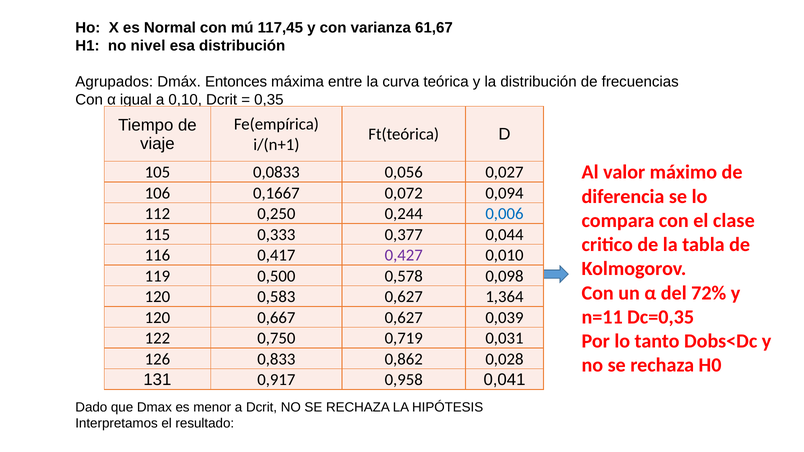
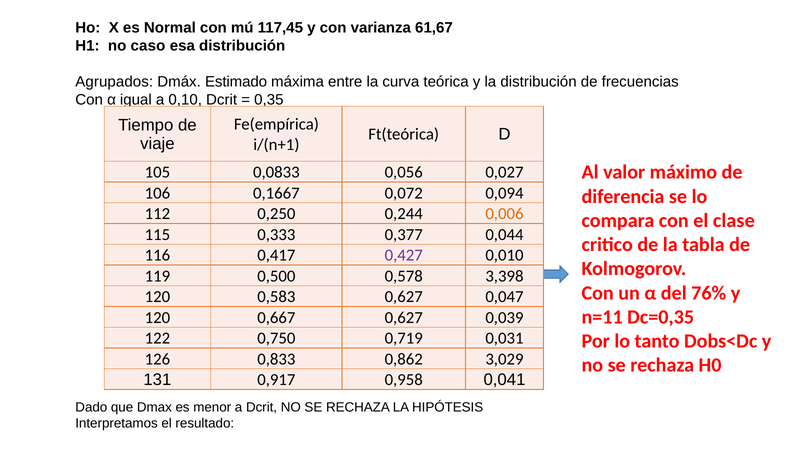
nivel: nivel -> caso
Entonces: Entonces -> Estimado
0,006 colour: blue -> orange
0,098: 0,098 -> 3,398
72%: 72% -> 76%
1,364: 1,364 -> 0,047
0,028: 0,028 -> 3,029
